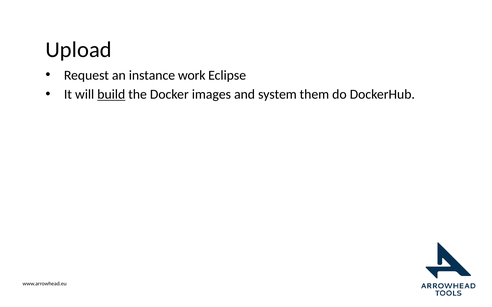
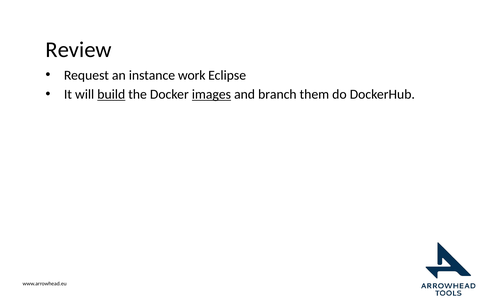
Upload: Upload -> Review
images underline: none -> present
system: system -> branch
